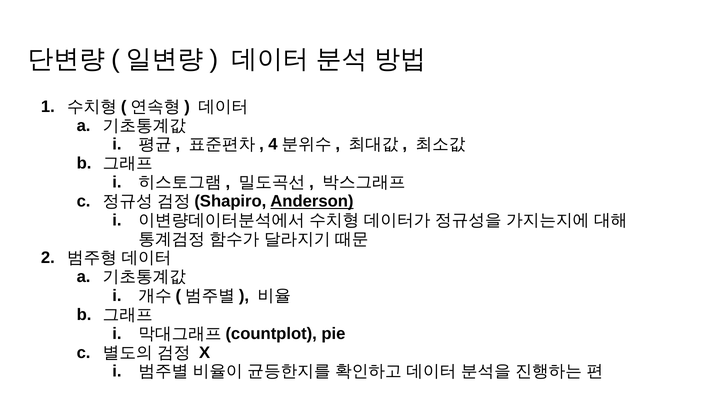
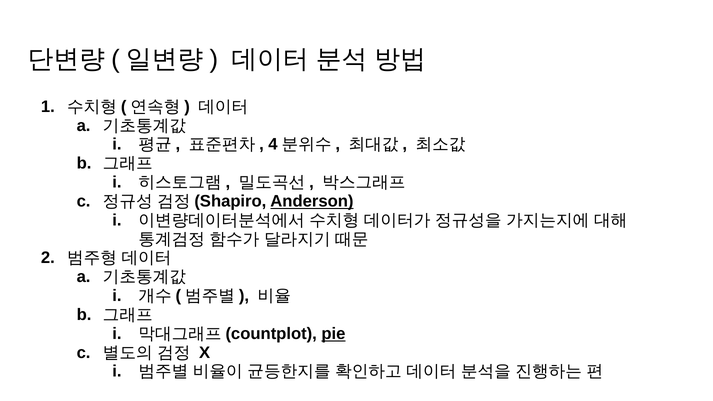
pie underline: none -> present
